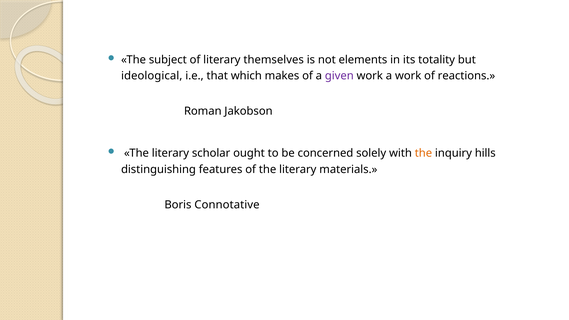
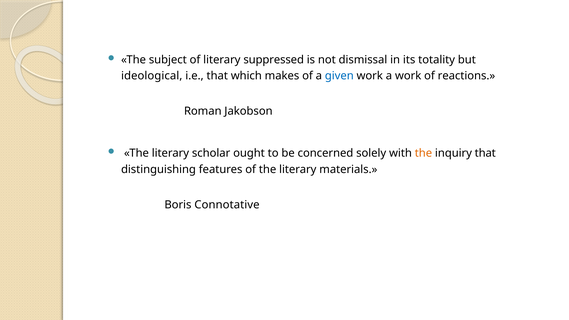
themselves: themselves -> suppressed
elements: elements -> dismissal
given colour: purple -> blue
inquiry hills: hills -> that
